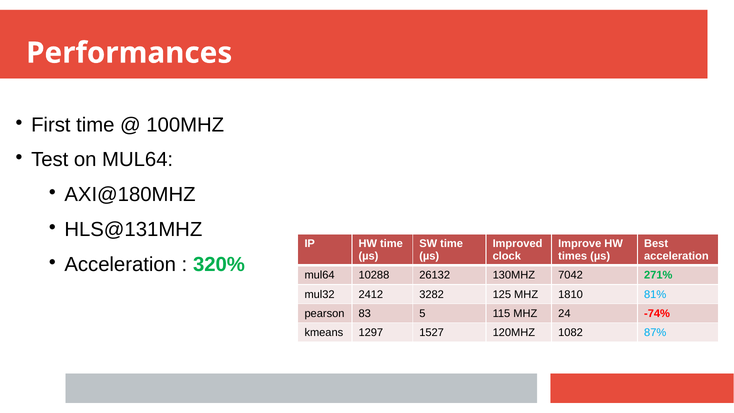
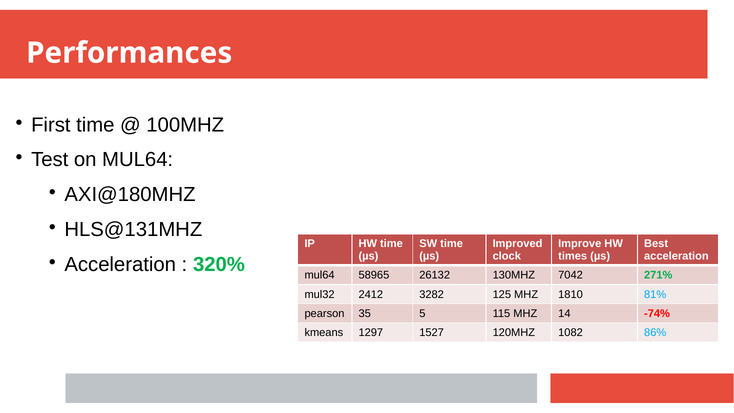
10288: 10288 -> 58965
83: 83 -> 35
24: 24 -> 14
87%: 87% -> 86%
